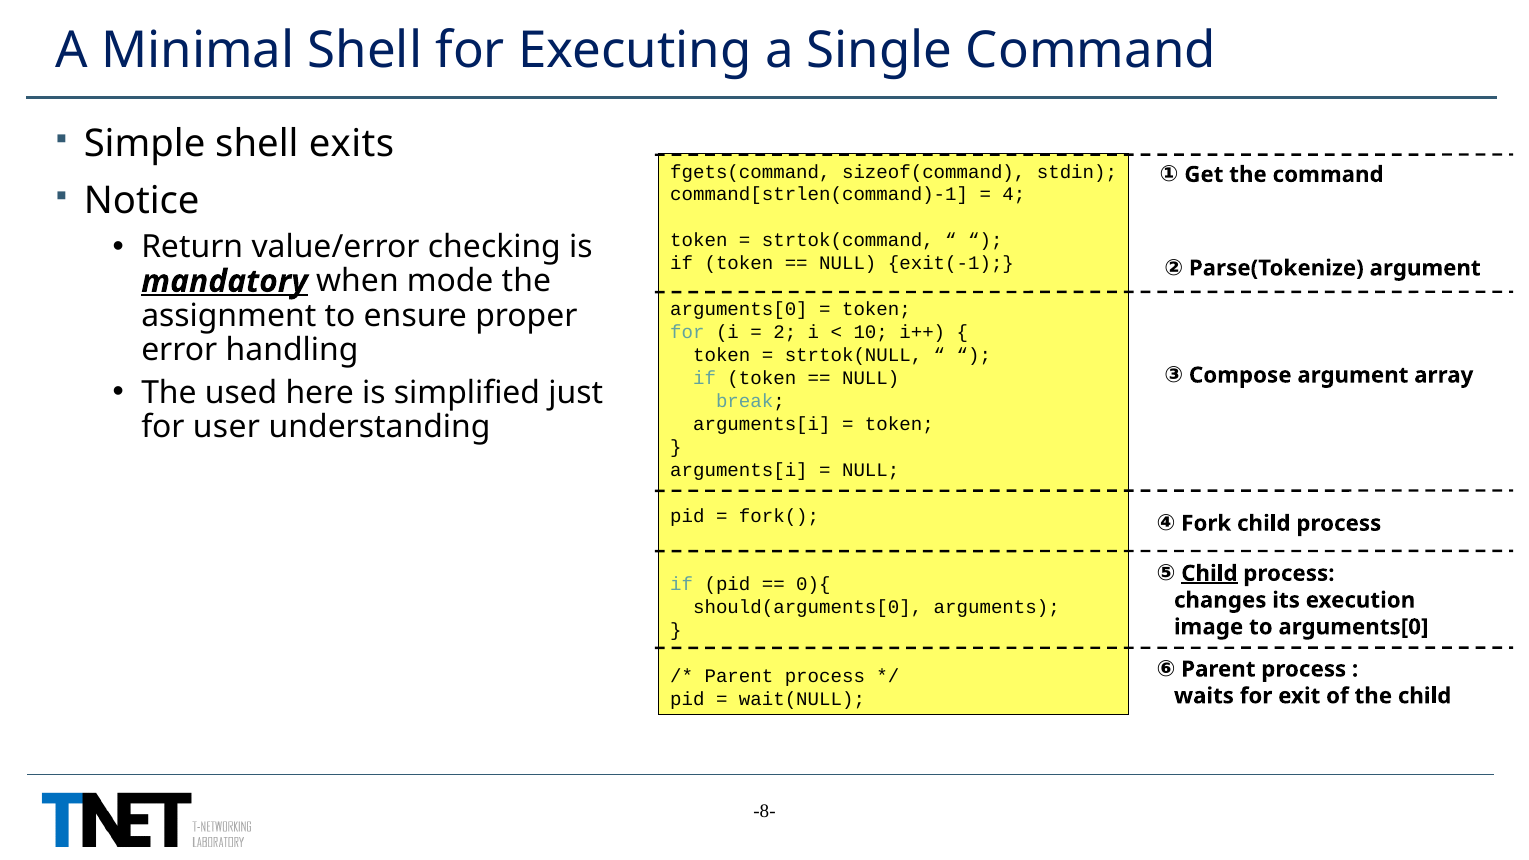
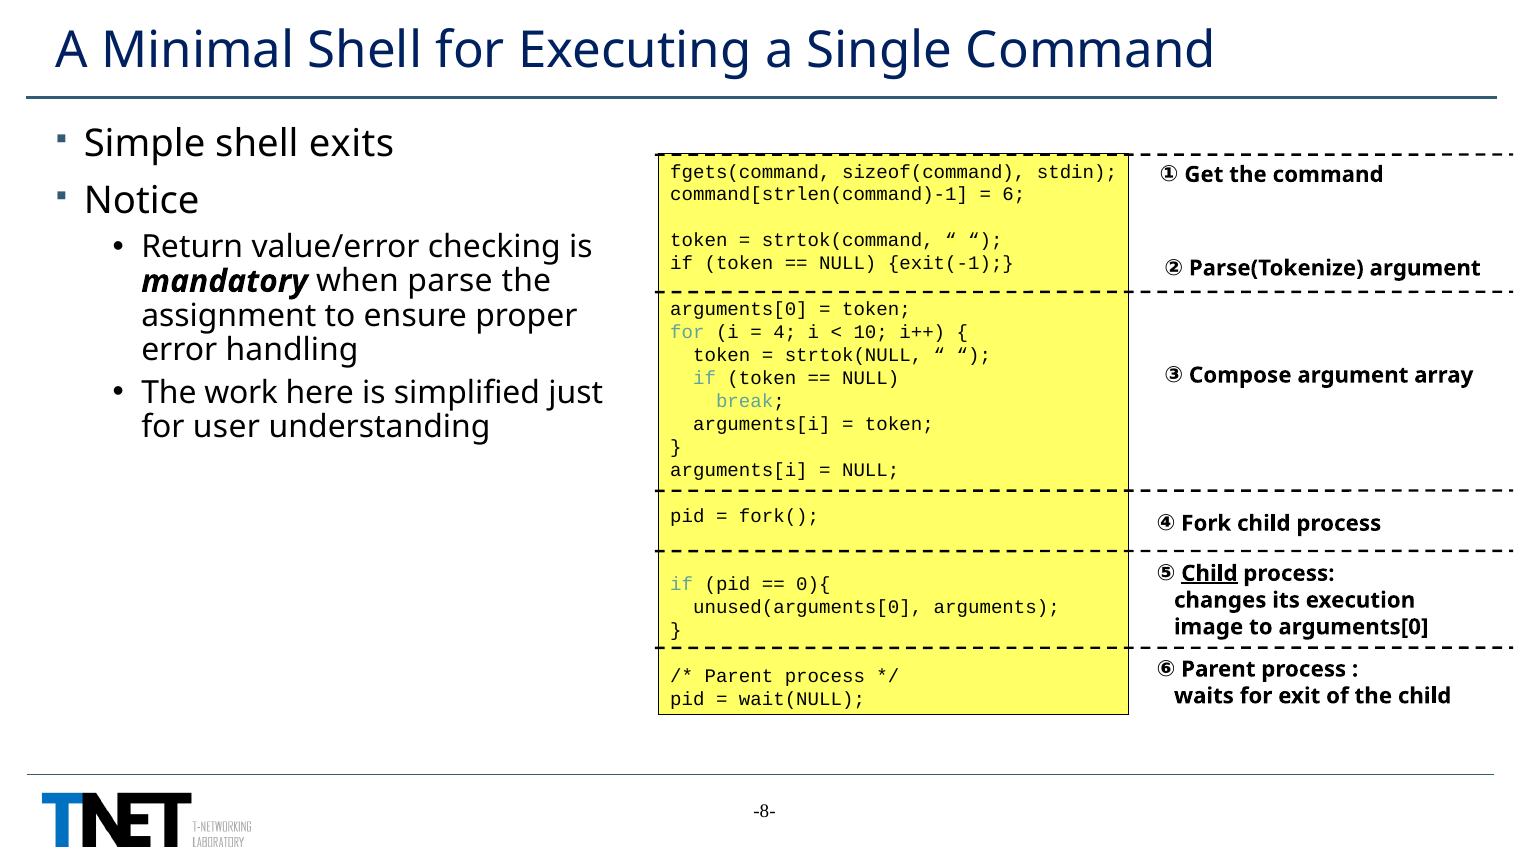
4: 4 -> 6
mandatory underline: present -> none
mode: mode -> parse
2: 2 -> 4
used: used -> work
should(arguments[0: should(arguments[0 -> unused(arguments[0
